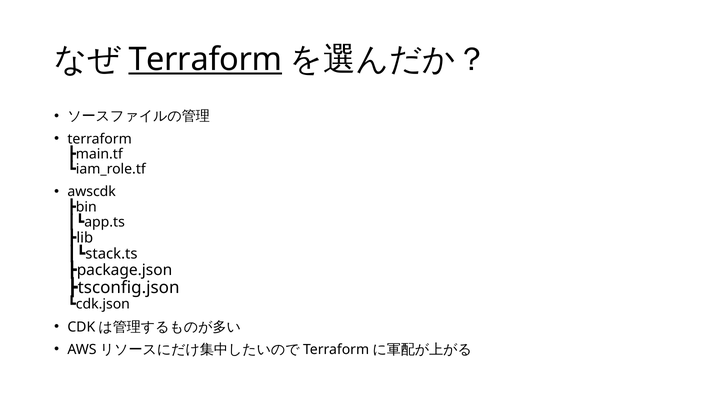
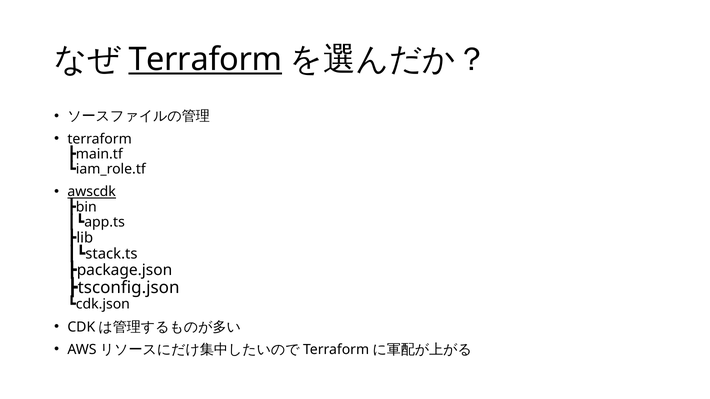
awscdk underline: none -> present
